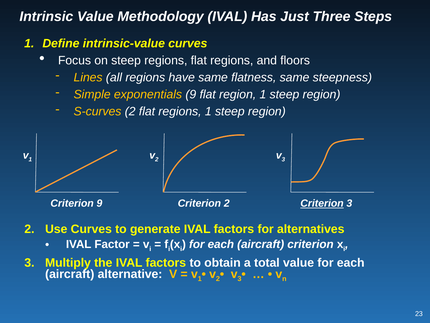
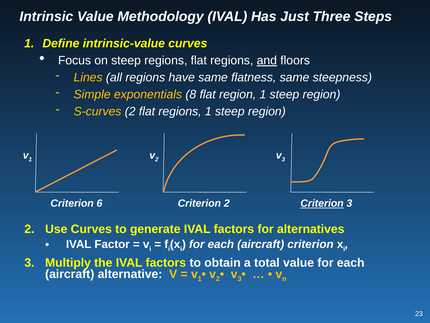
and underline: none -> present
exponentials 9: 9 -> 8
Criterion 9: 9 -> 6
